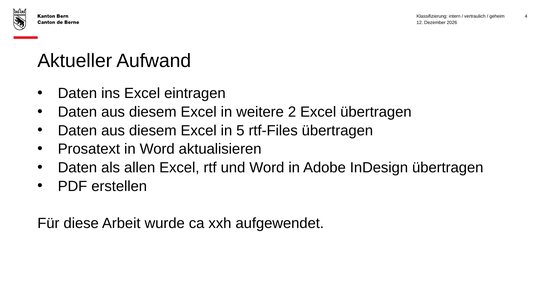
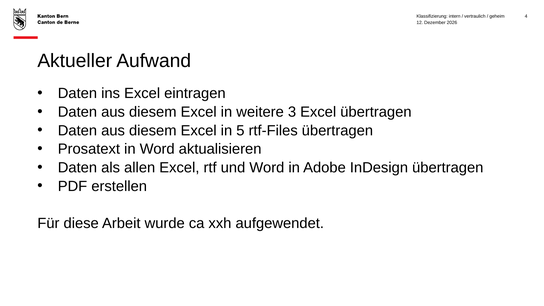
2: 2 -> 3
